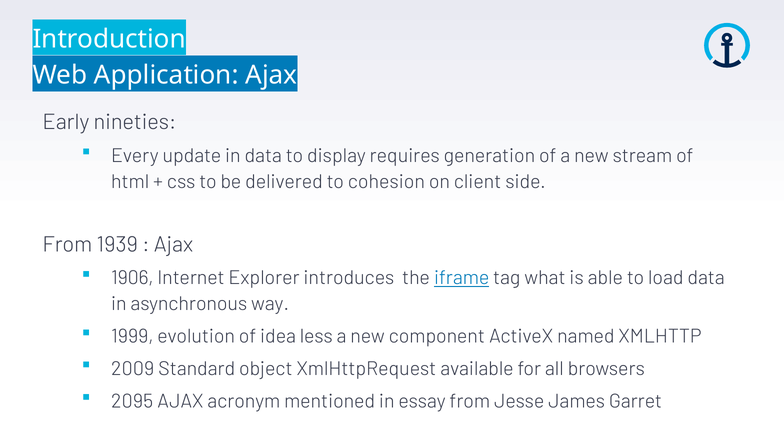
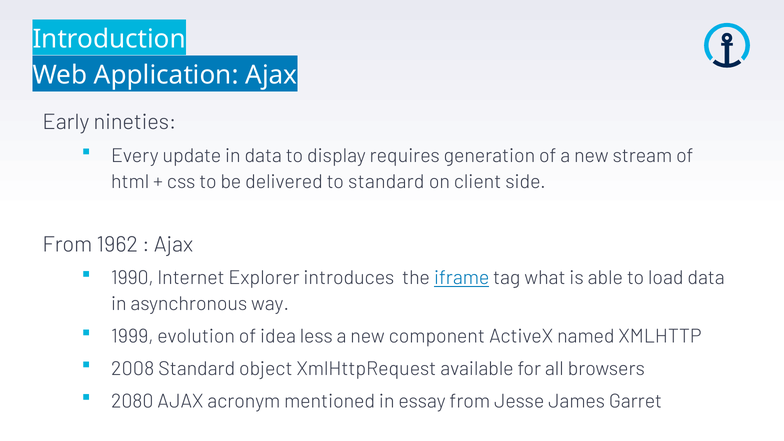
to cohesion: cohesion -> standard
1939: 1939 -> 1962
1906: 1906 -> 1990
2009: 2009 -> 2008
2095: 2095 -> 2080
